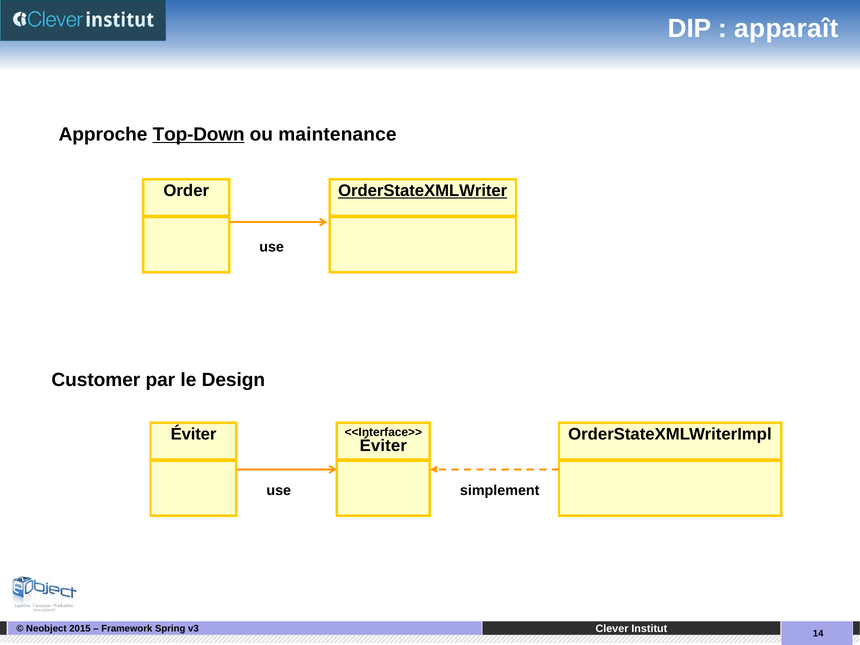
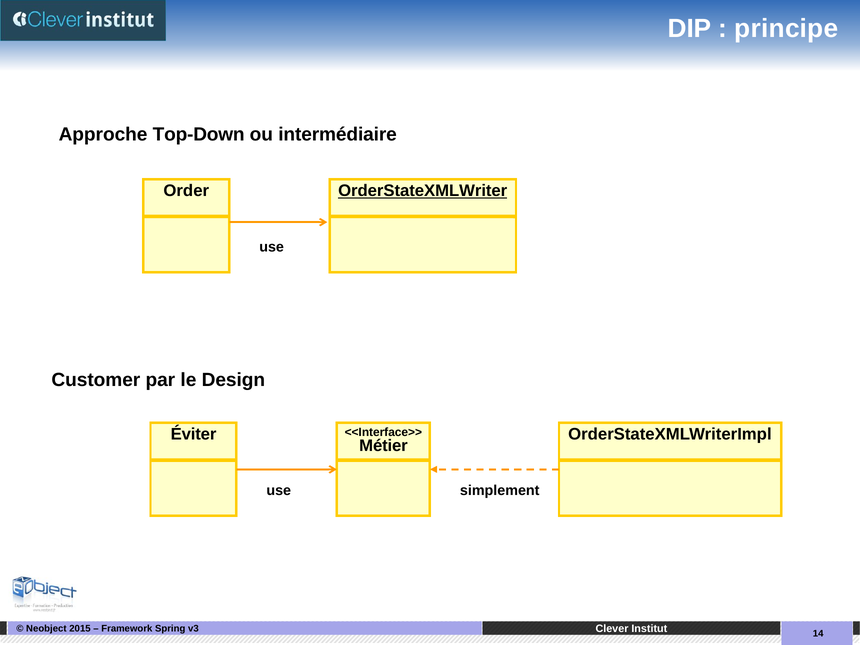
apparaît: apparaît -> principe
Top-Down underline: present -> none
maintenance: maintenance -> intermédiaire
Éviter at (383, 446): Éviter -> Métier
